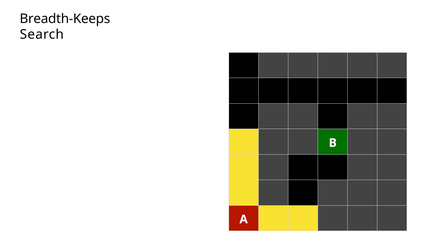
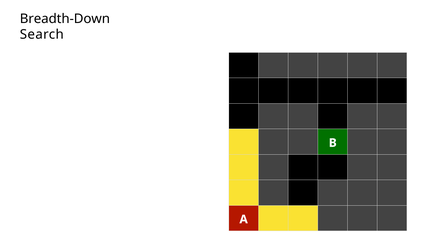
Breadth-Keeps: Breadth-Keeps -> Breadth-Down
